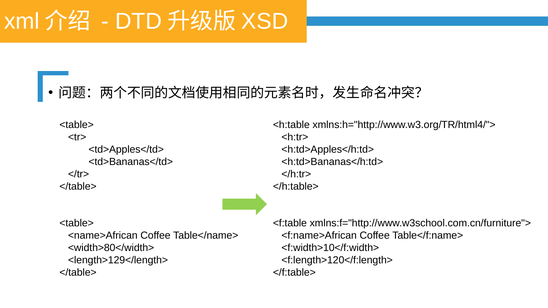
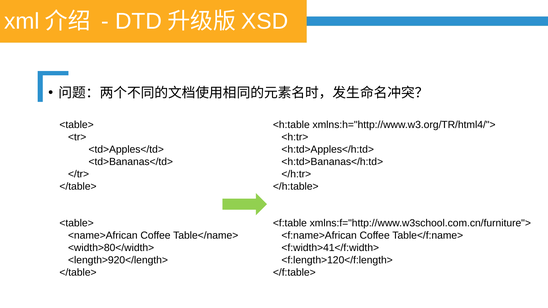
<f:width>10</f:width>: <f:width>10</f:width> -> <f:width>41</f:width>
<length>129</length>: <length>129</length> -> <length>920</length>
